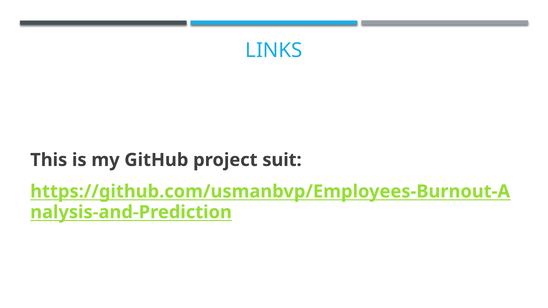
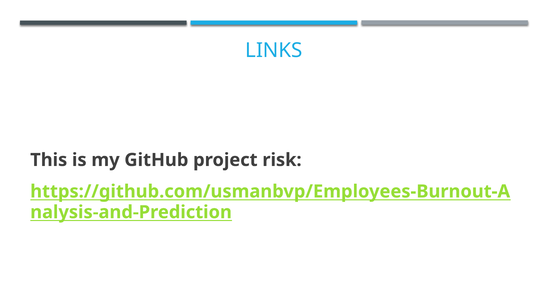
suit: suit -> risk
